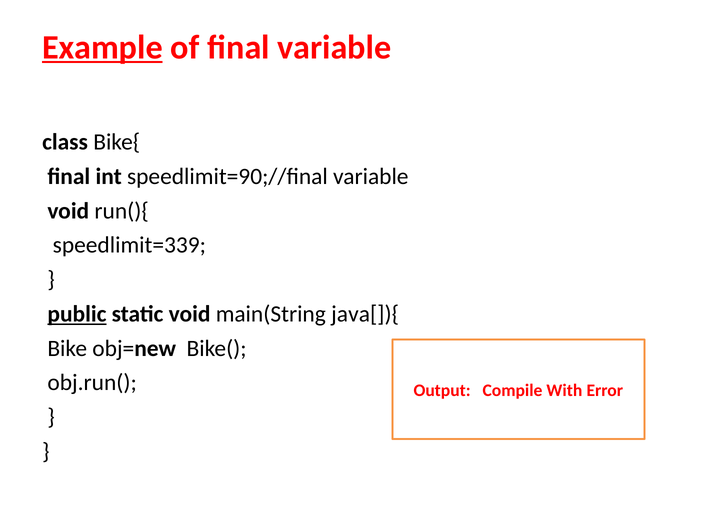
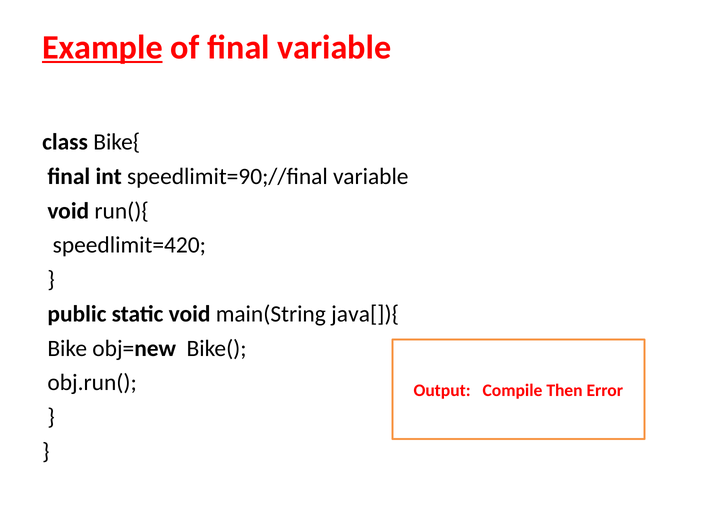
speedlimit=339: speedlimit=339 -> speedlimit=420
public underline: present -> none
With: With -> Then
